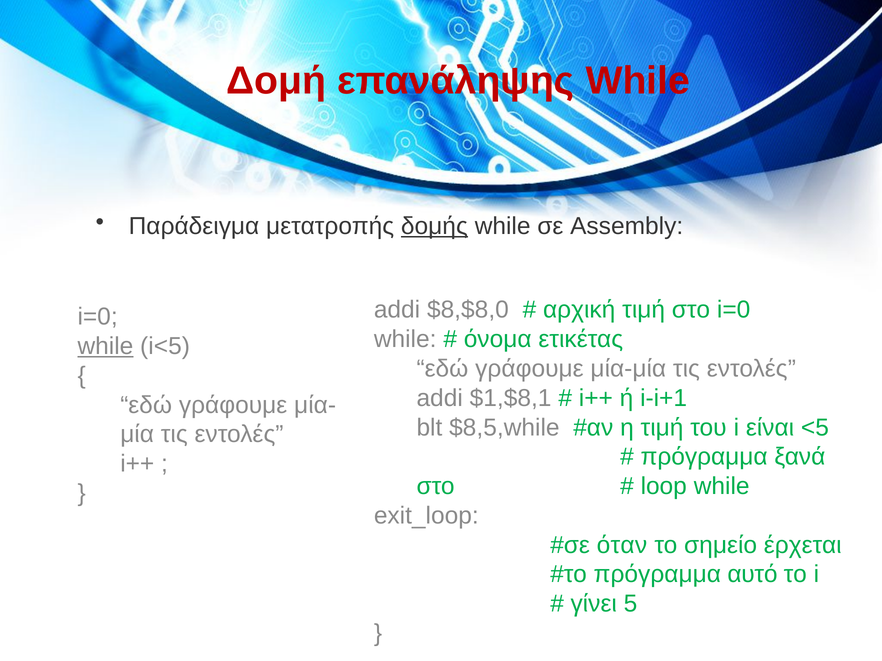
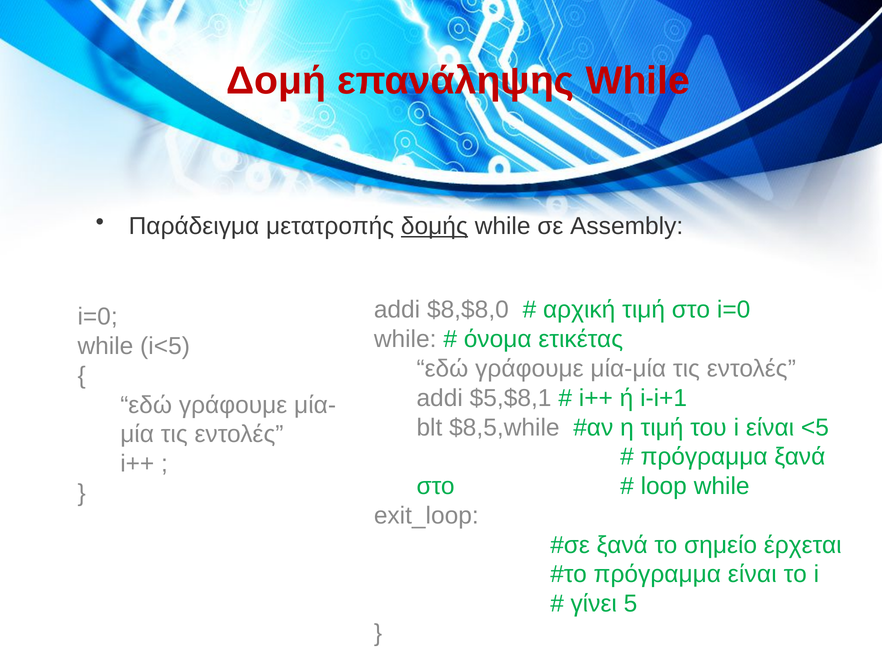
while at (105, 346) underline: present -> none
$1,$8,1: $1,$8,1 -> $5,$8,1
όταν at (622, 545): όταν -> ξανά
πρόγραμμα αυτό: αυτό -> είναι
